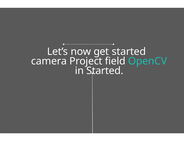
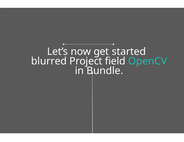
camera: camera -> blurred
in Started: Started -> Bundle
